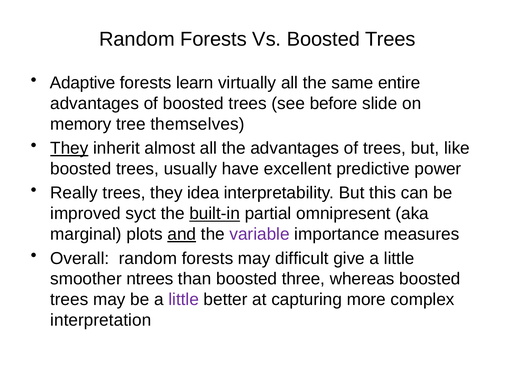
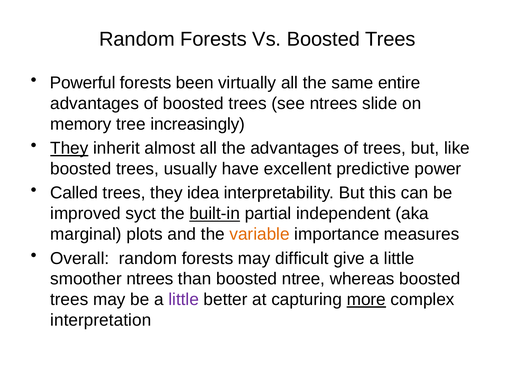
Adaptive: Adaptive -> Powerful
learn: learn -> been
see before: before -> ntrees
themselves: themselves -> increasingly
Really: Really -> Called
omnipresent: omnipresent -> independent
and underline: present -> none
variable colour: purple -> orange
three: three -> ntree
more underline: none -> present
